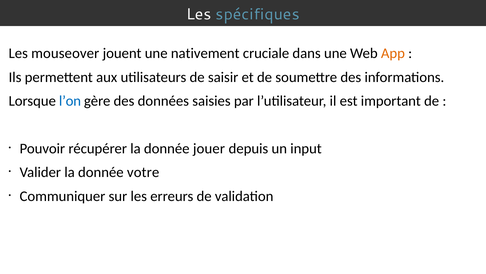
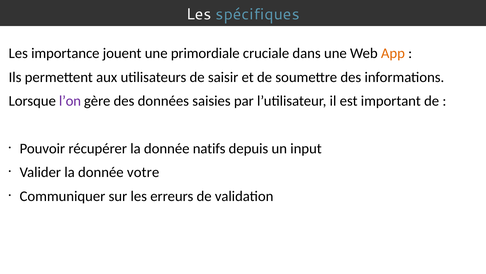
mouseover: mouseover -> importance
nativement: nativement -> primordiale
l’on colour: blue -> purple
jouer: jouer -> natifs
